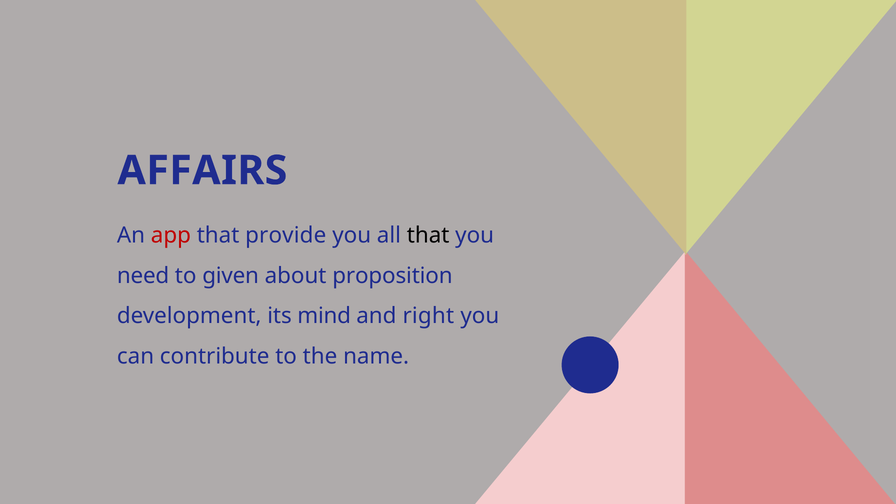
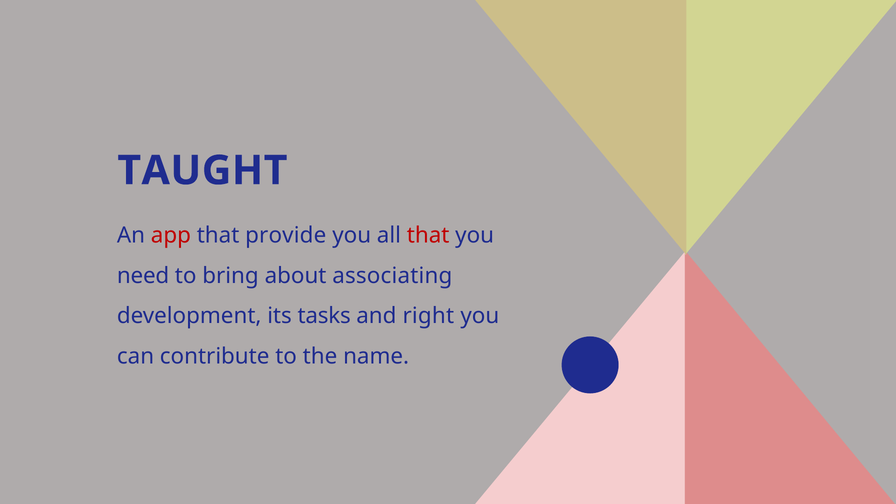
AFFAIRS: AFFAIRS -> TAUGHT
that at (428, 235) colour: black -> red
given: given -> bring
proposition: proposition -> associating
mind: mind -> tasks
